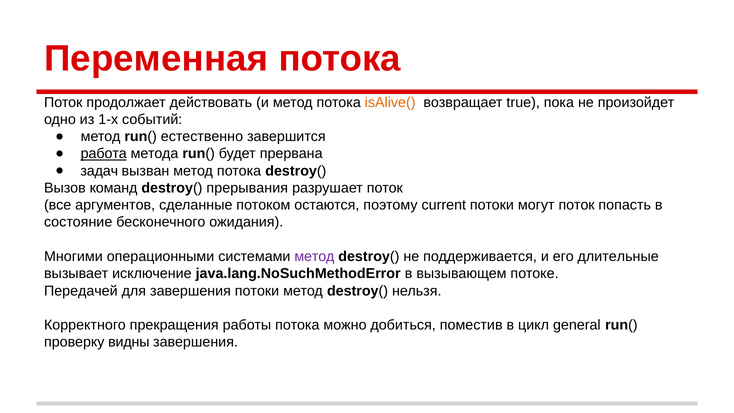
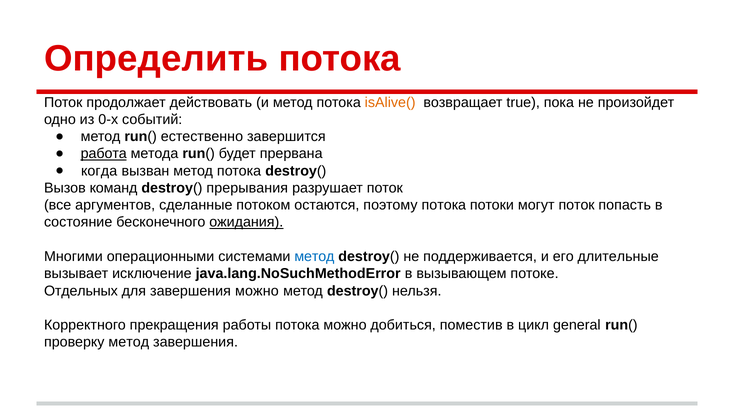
Переменная: Переменная -> Определить
1-х: 1-х -> 0-х
задач: задач -> когда
поэтому current: current -> потока
ожидания underline: none -> present
метод at (314, 256) colour: purple -> blue
Передачей: Передачей -> Отдельных
завершения потоки: потоки -> можно
проверку видны: видны -> метод
